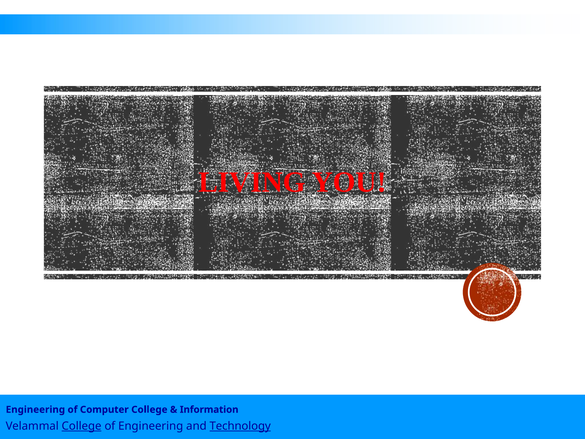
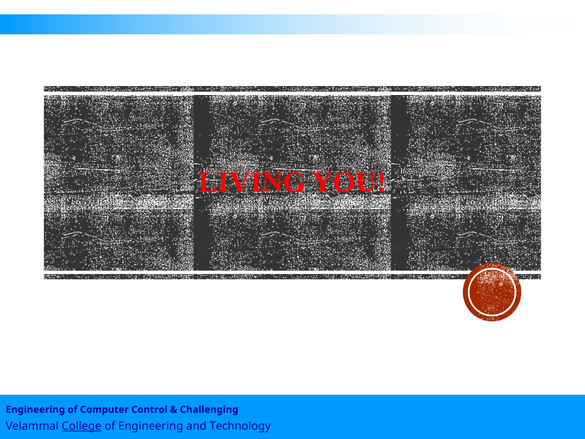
Computer College: College -> Control
Information: Information -> Challenging
Technology underline: present -> none
